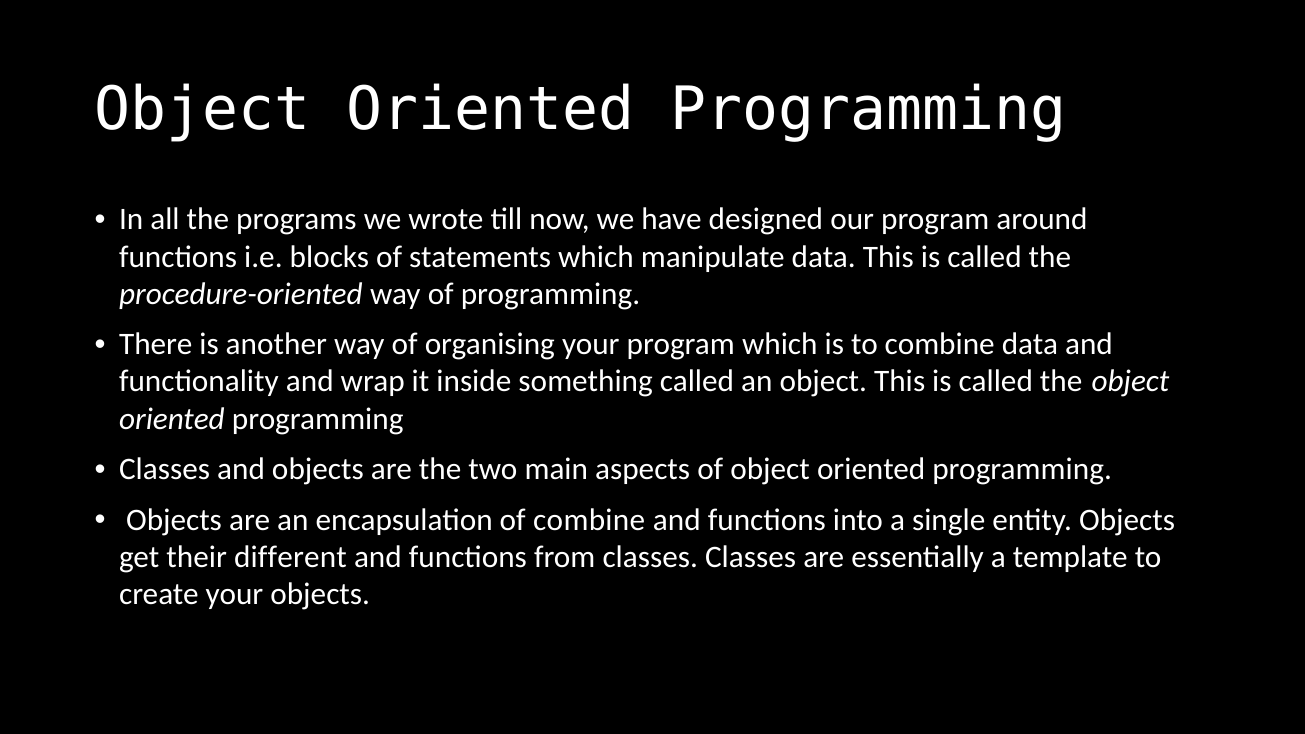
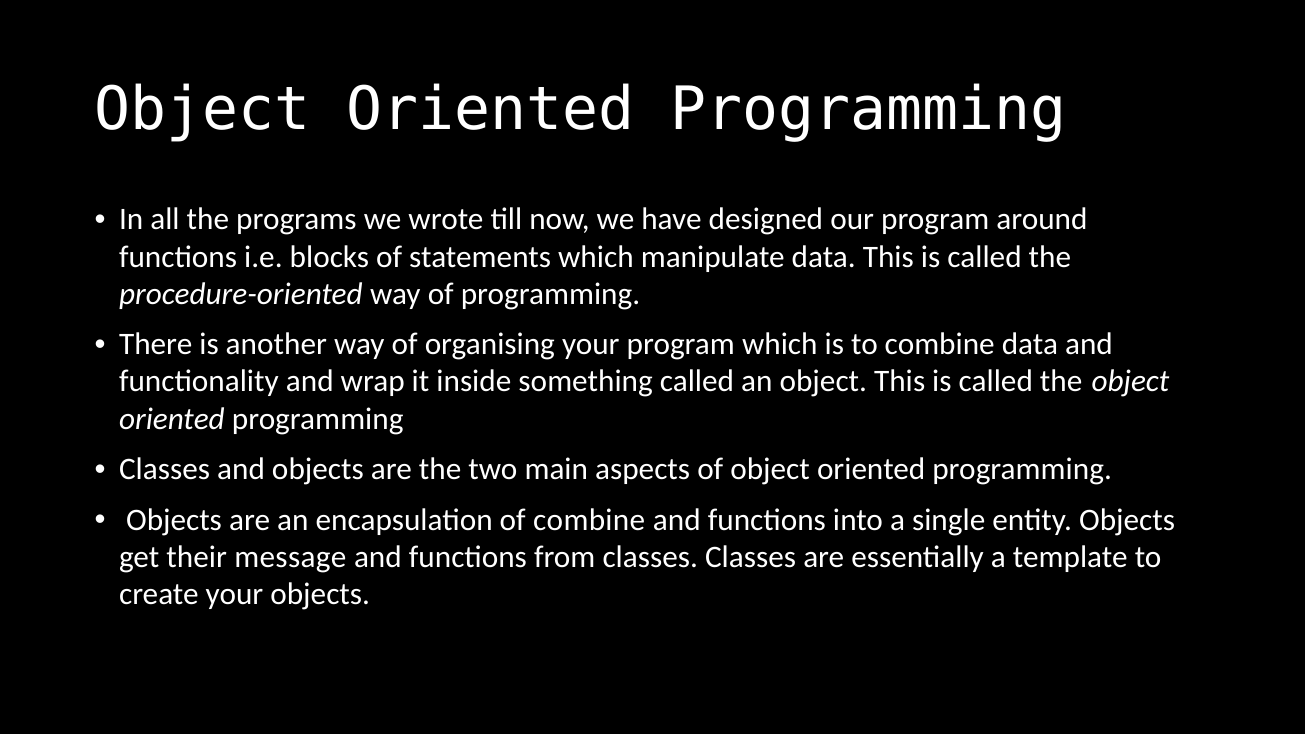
different: different -> message
